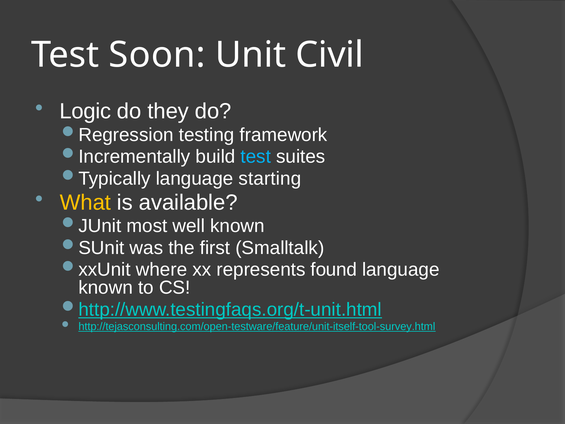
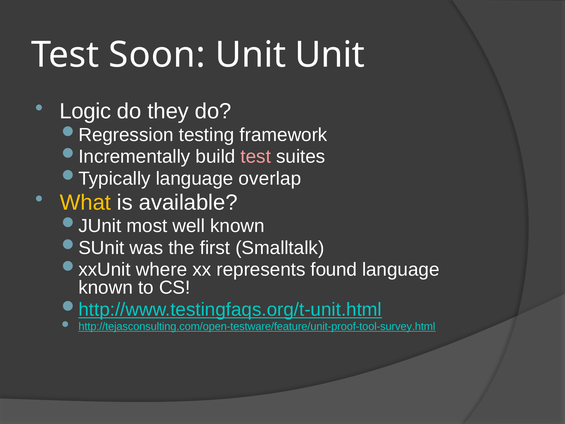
Unit Civil: Civil -> Unit
test at (256, 157) colour: light blue -> pink
starting: starting -> overlap
http://tejasconsulting.com/open-testware/feature/unit-itself-tool-survey.html: http://tejasconsulting.com/open-testware/feature/unit-itself-tool-survey.html -> http://tejasconsulting.com/open-testware/feature/unit-proof-tool-survey.html
